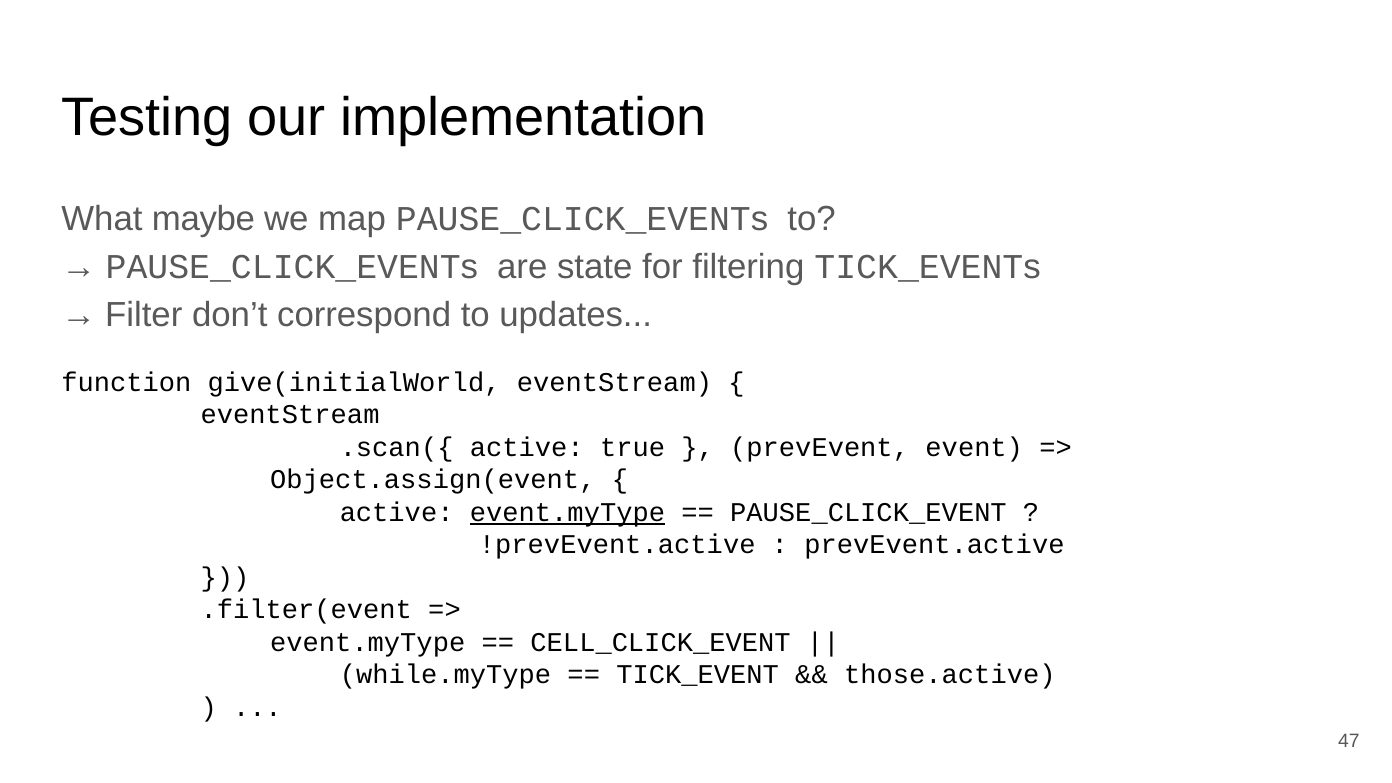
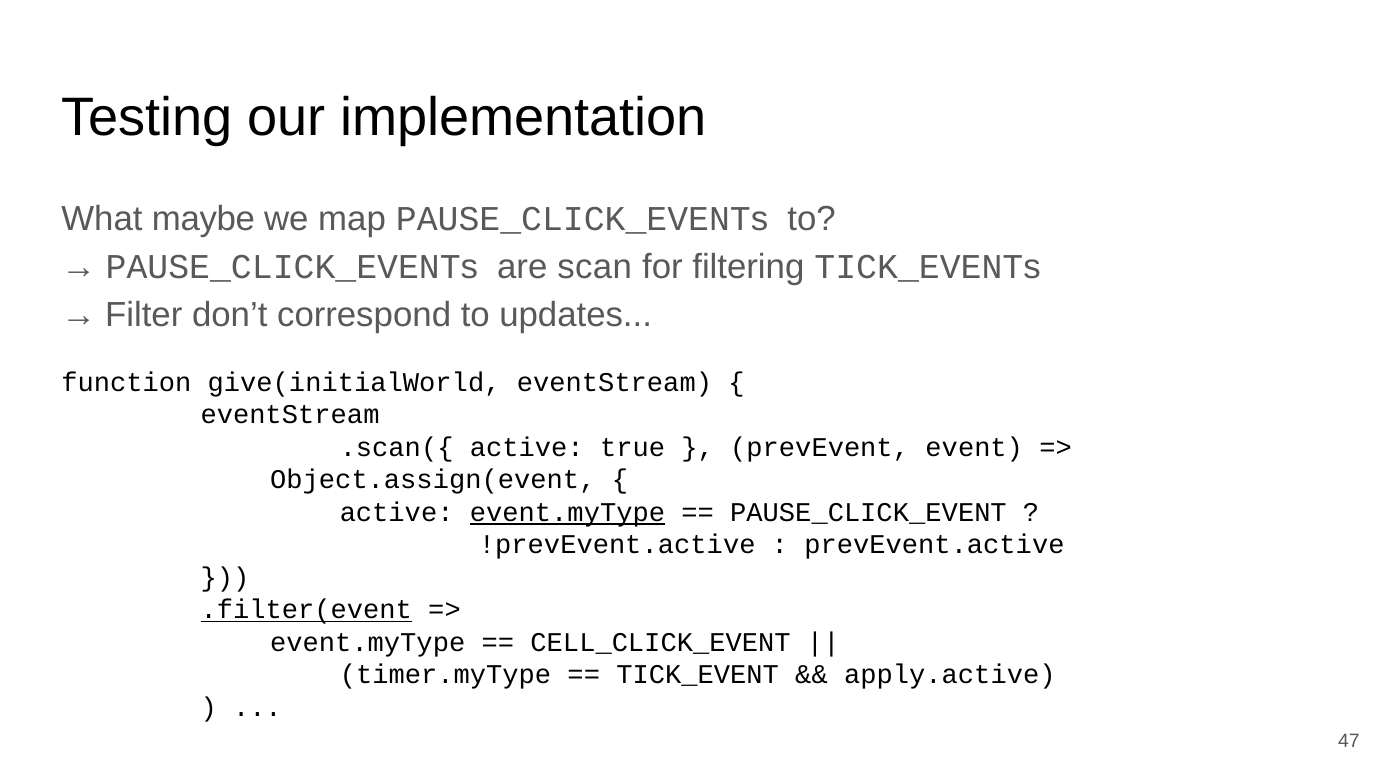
state: state -> scan
.filter(event underline: none -> present
while.myType: while.myType -> timer.myType
those.active: those.active -> apply.active
